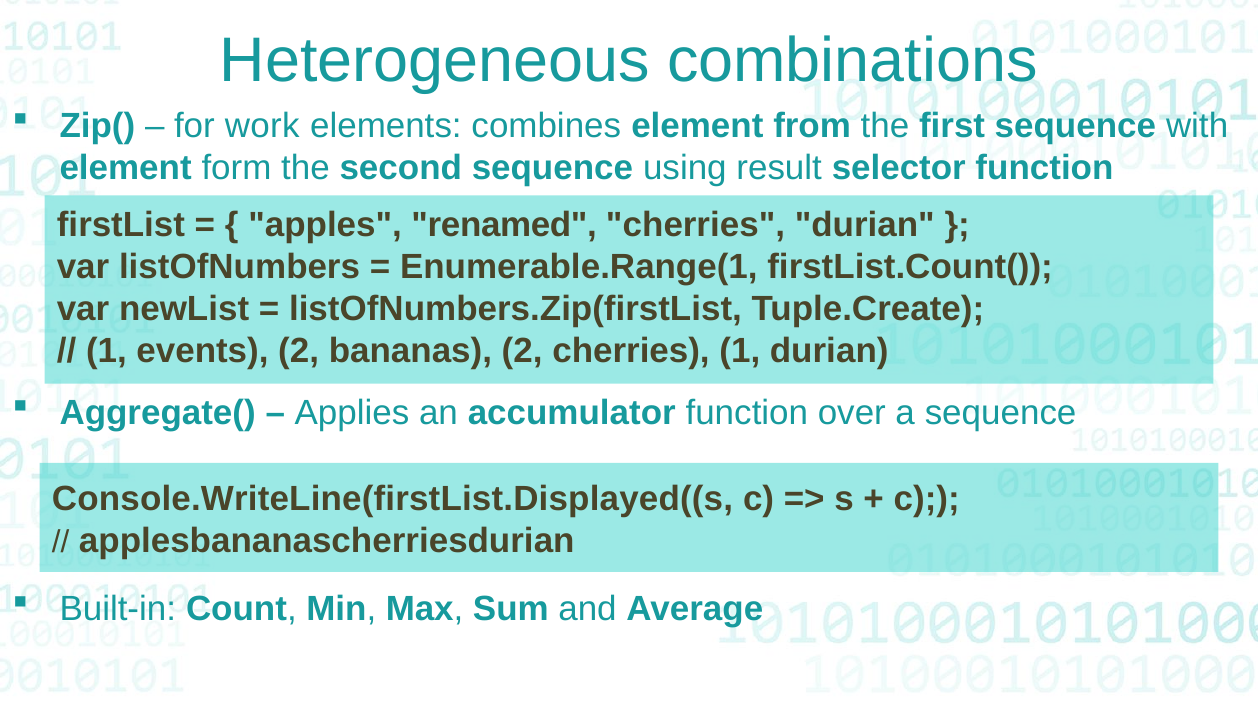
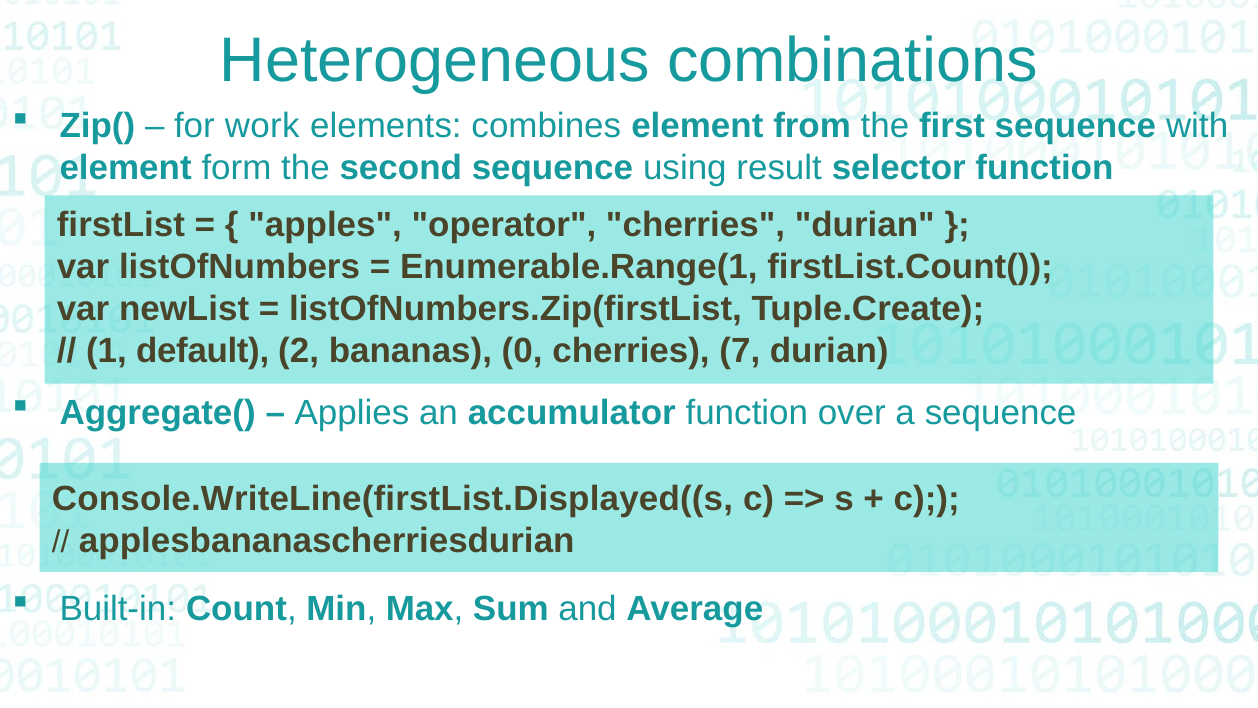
renamed: renamed -> operator
events: events -> default
bananas 2: 2 -> 0
cherries 1: 1 -> 7
